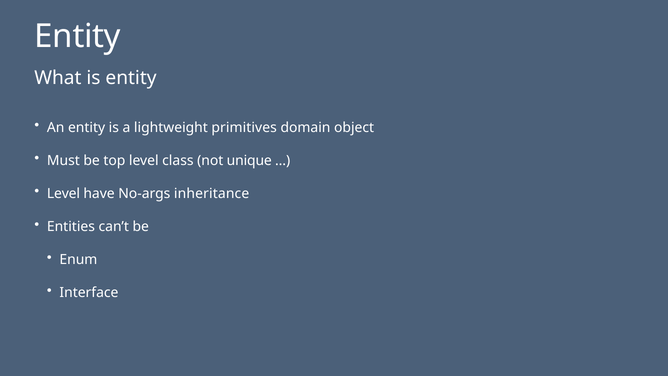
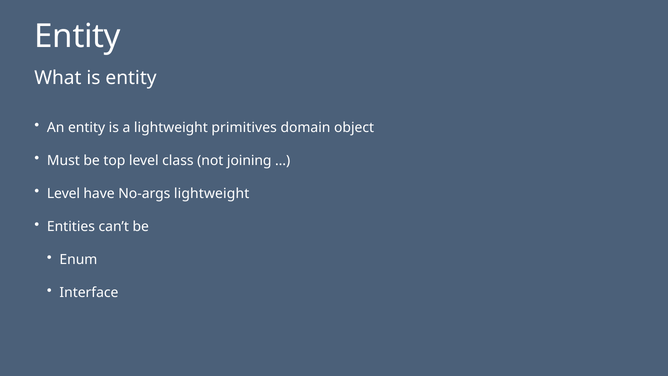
unique: unique -> joining
No-args inheritance: inheritance -> lightweight
